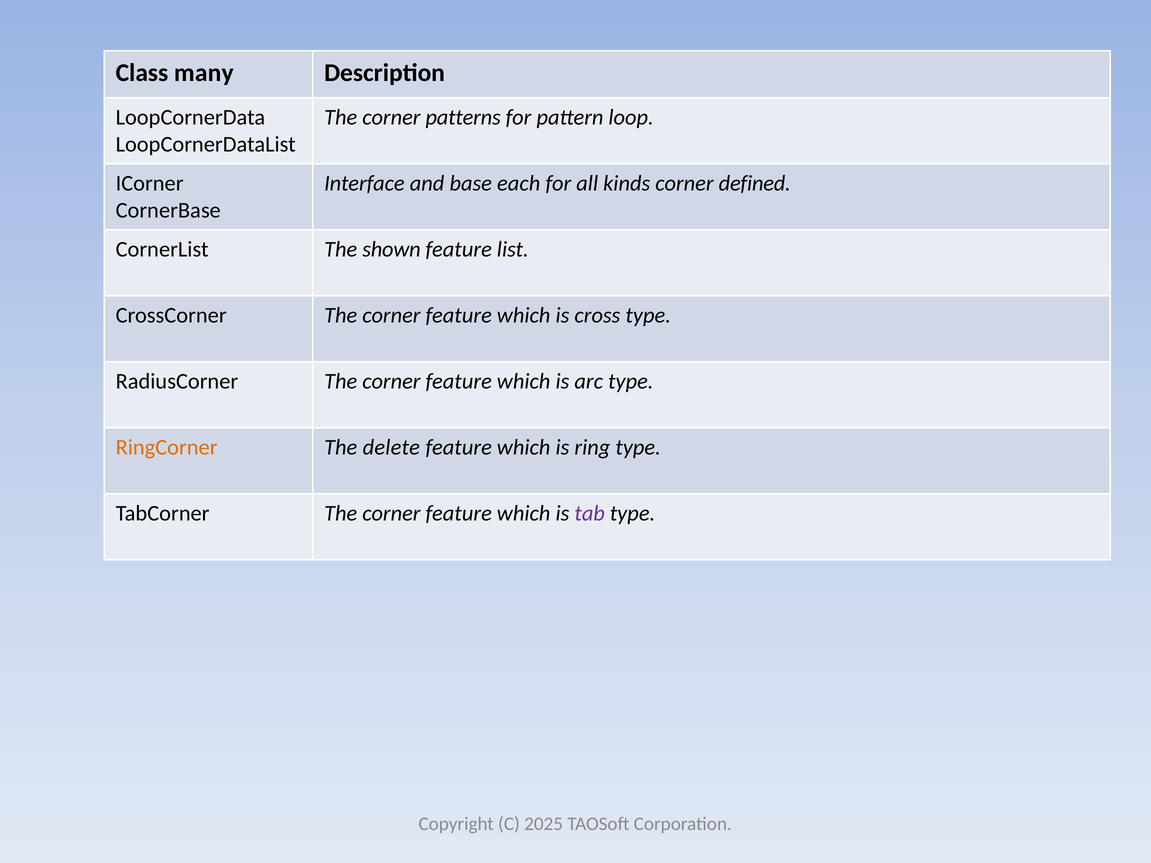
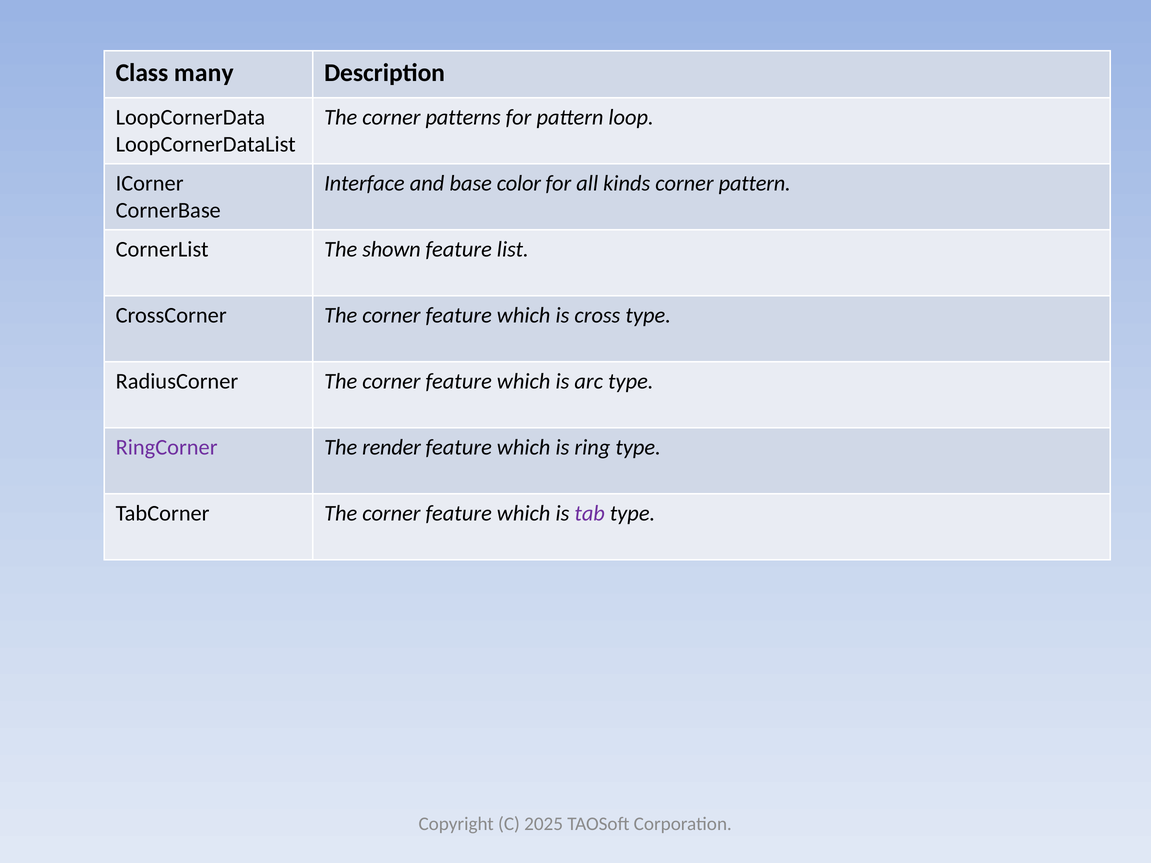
each: each -> color
corner defined: defined -> pattern
RingCorner colour: orange -> purple
delete: delete -> render
